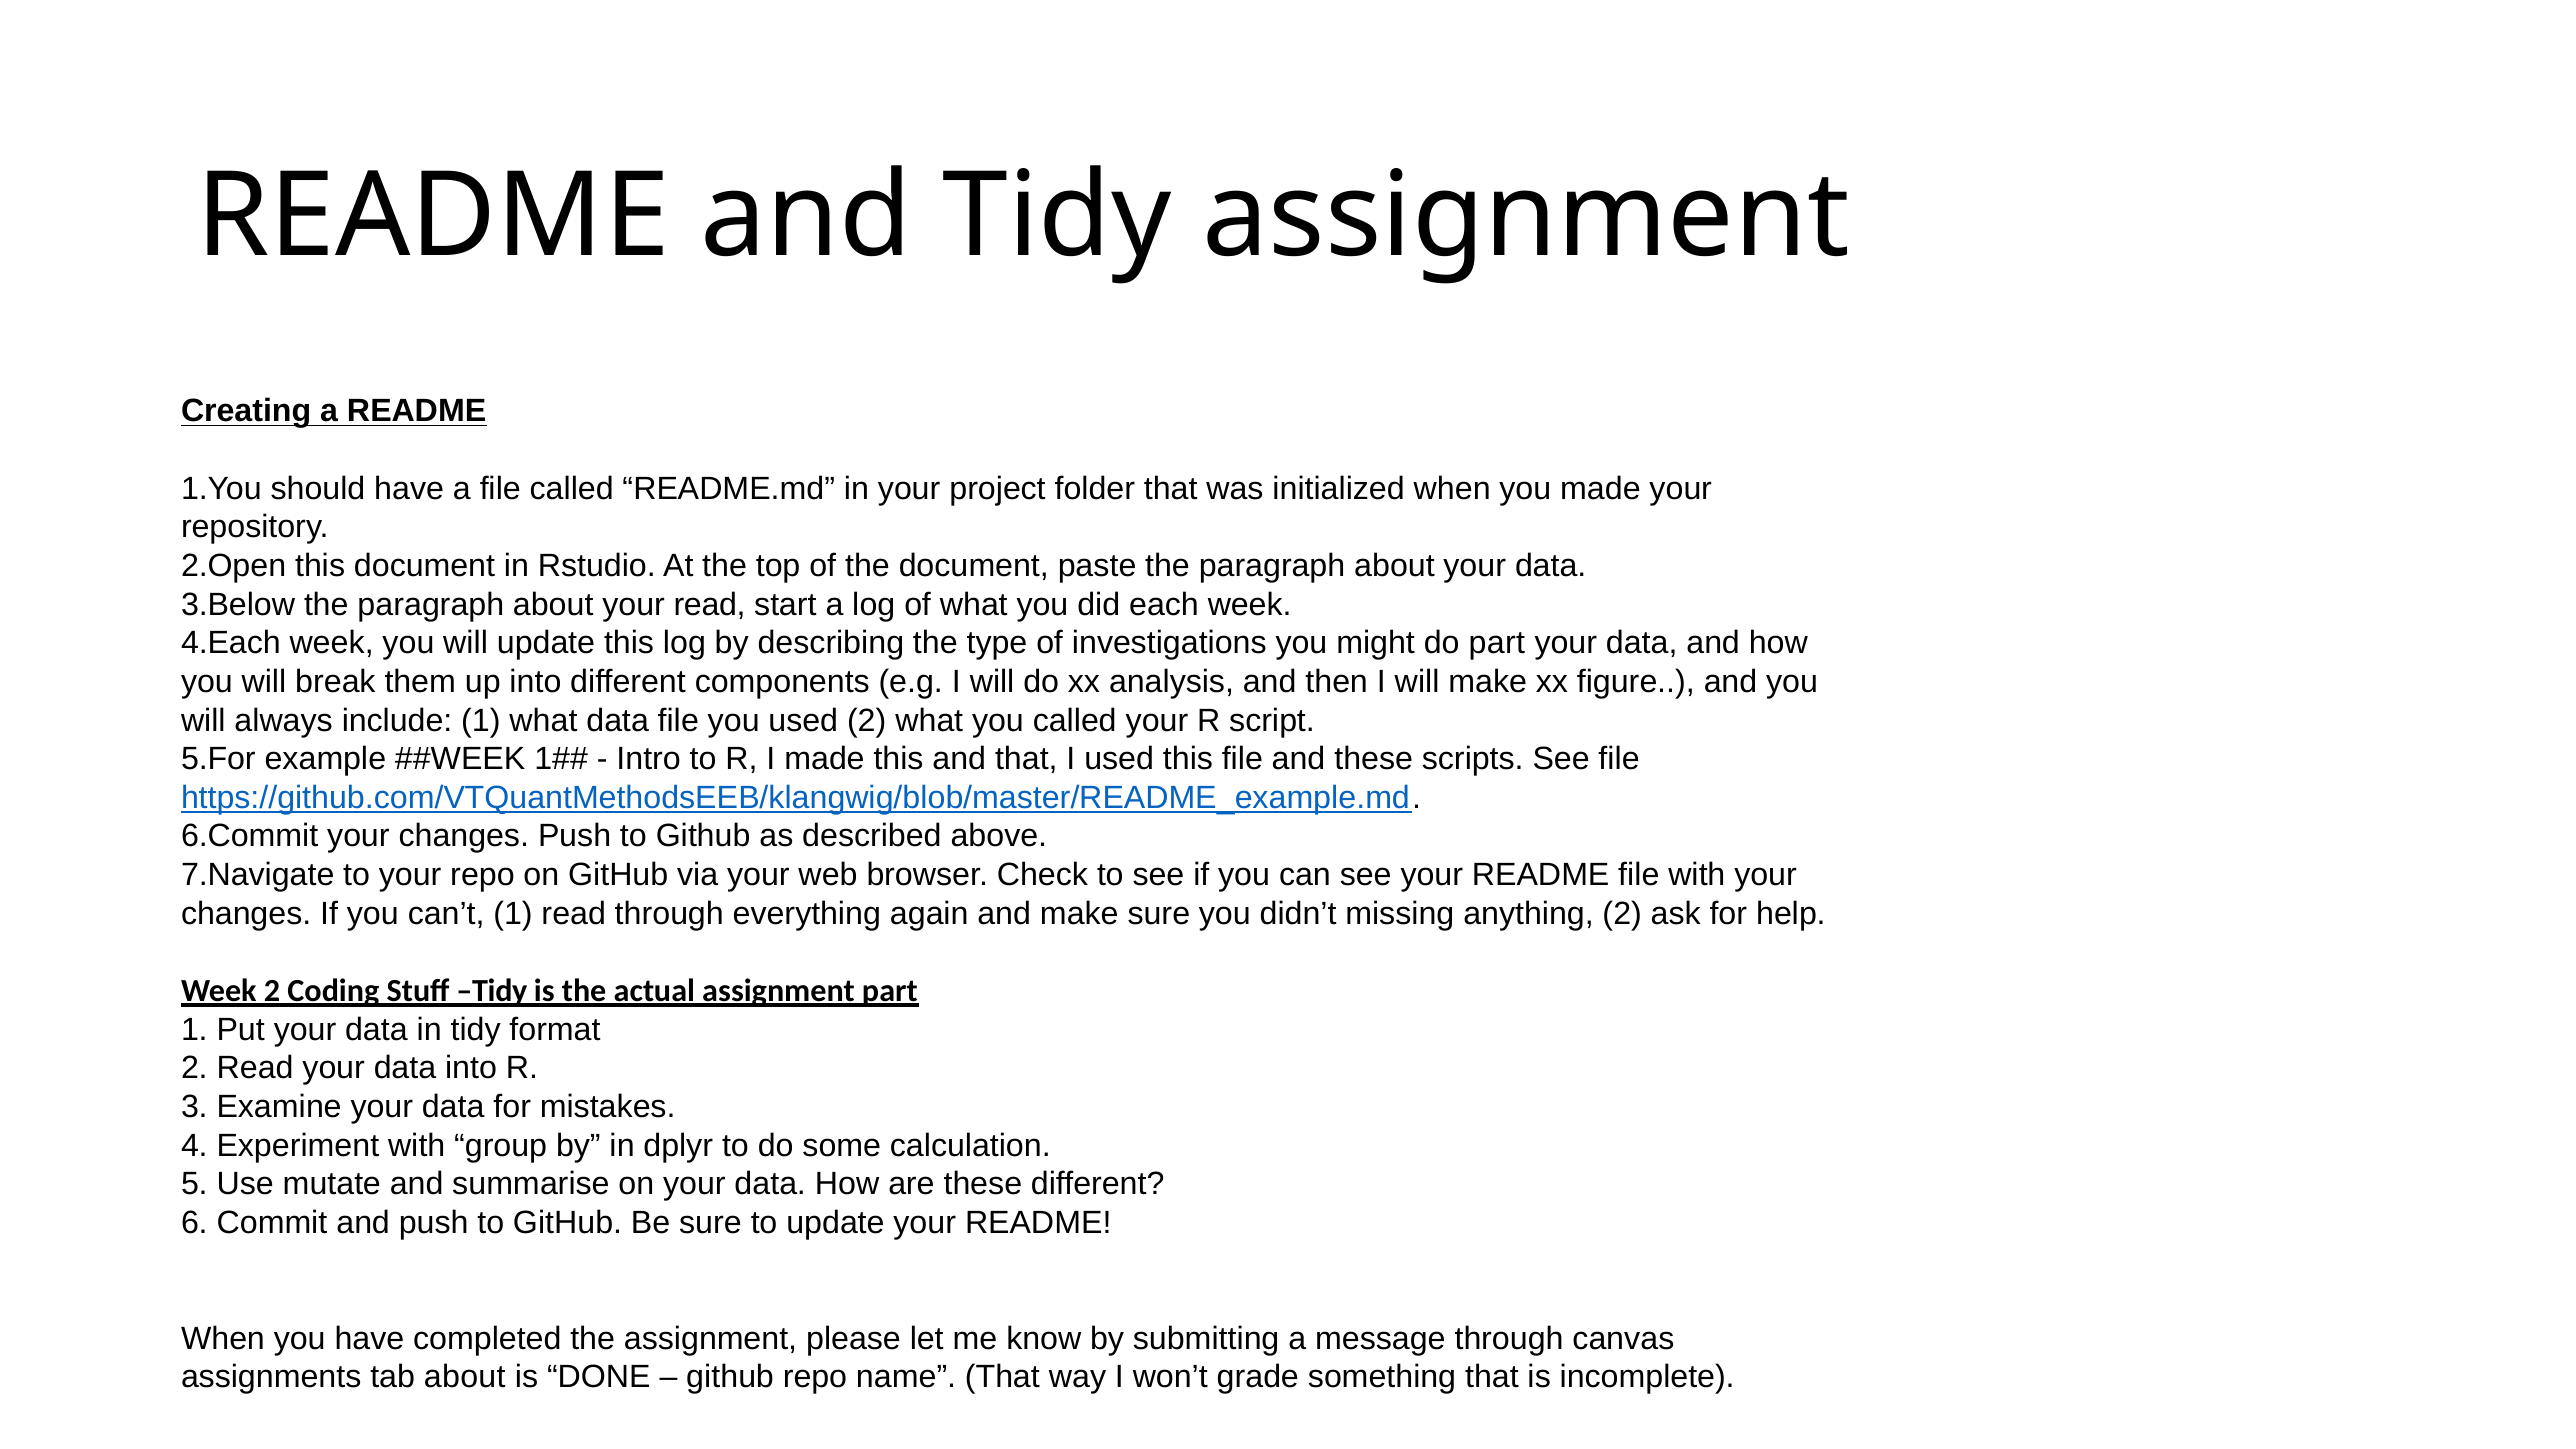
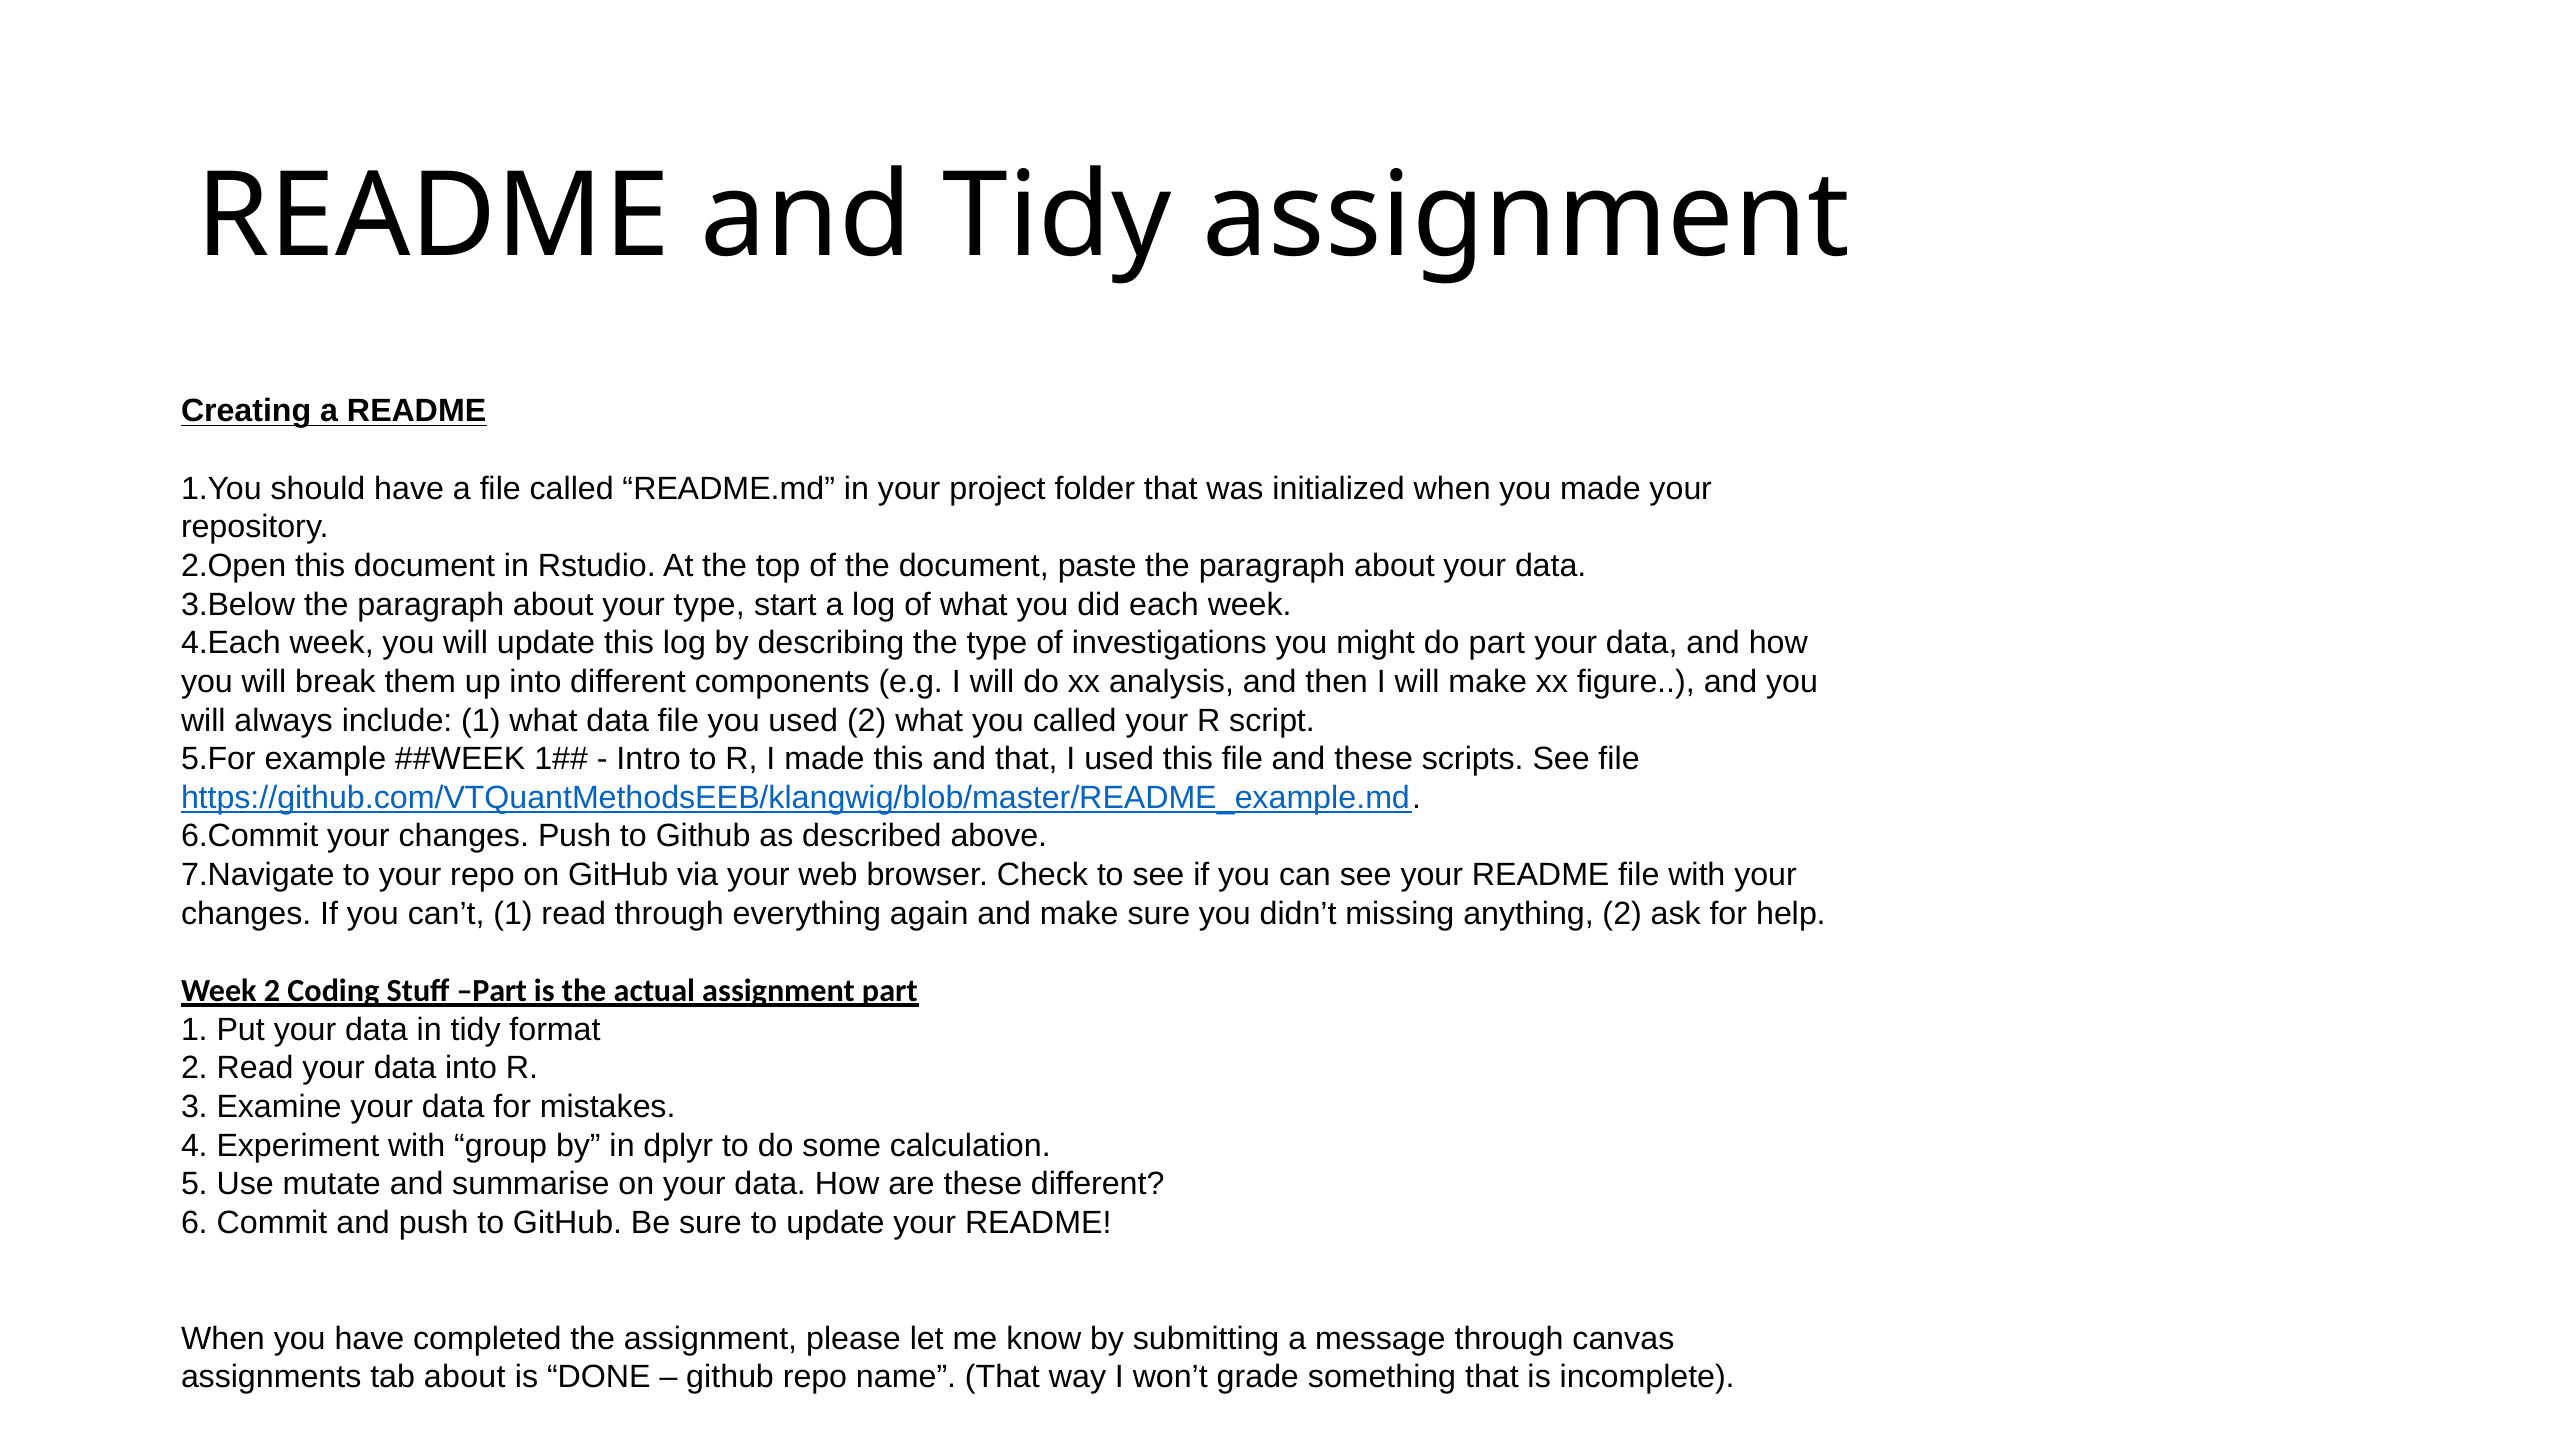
your read: read -> type
Stuff Tidy: Tidy -> Part
